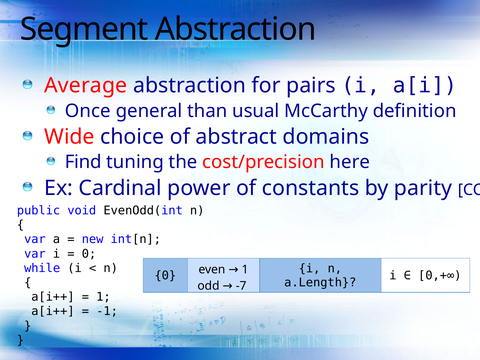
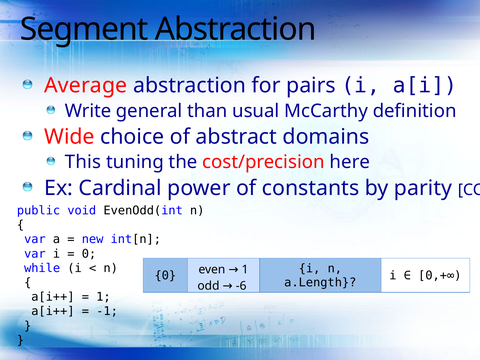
Once: Once -> Write
Find: Find -> This
-7: -7 -> -6
